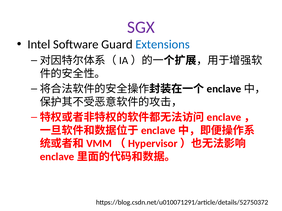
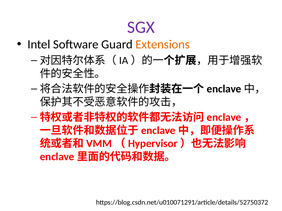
Extensions colour: blue -> orange
